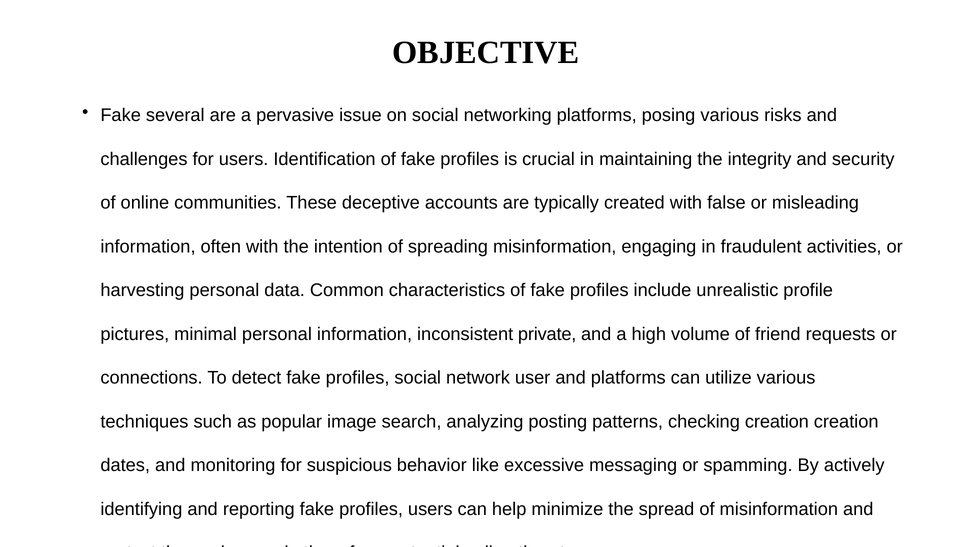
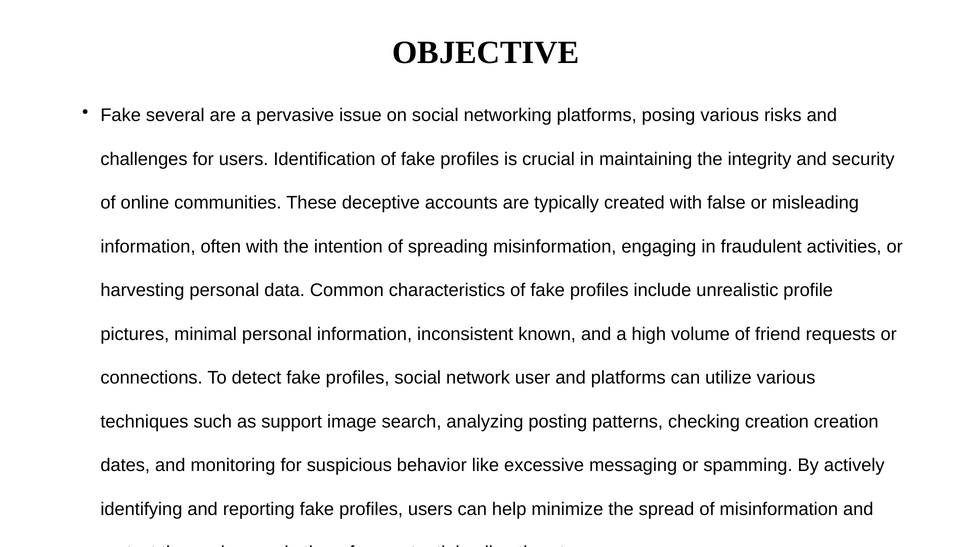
private: private -> known
popular: popular -> support
